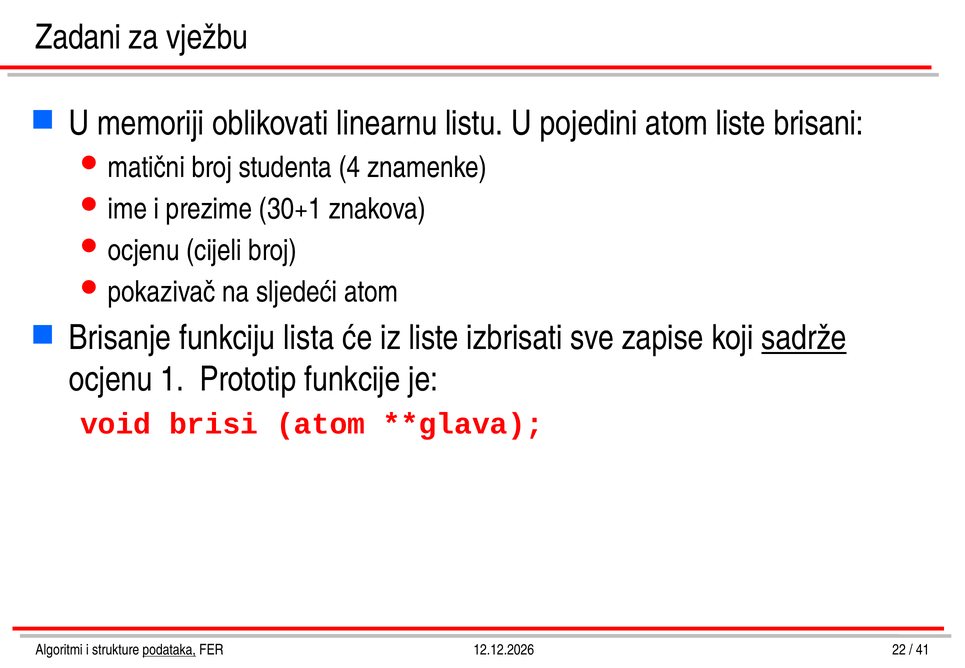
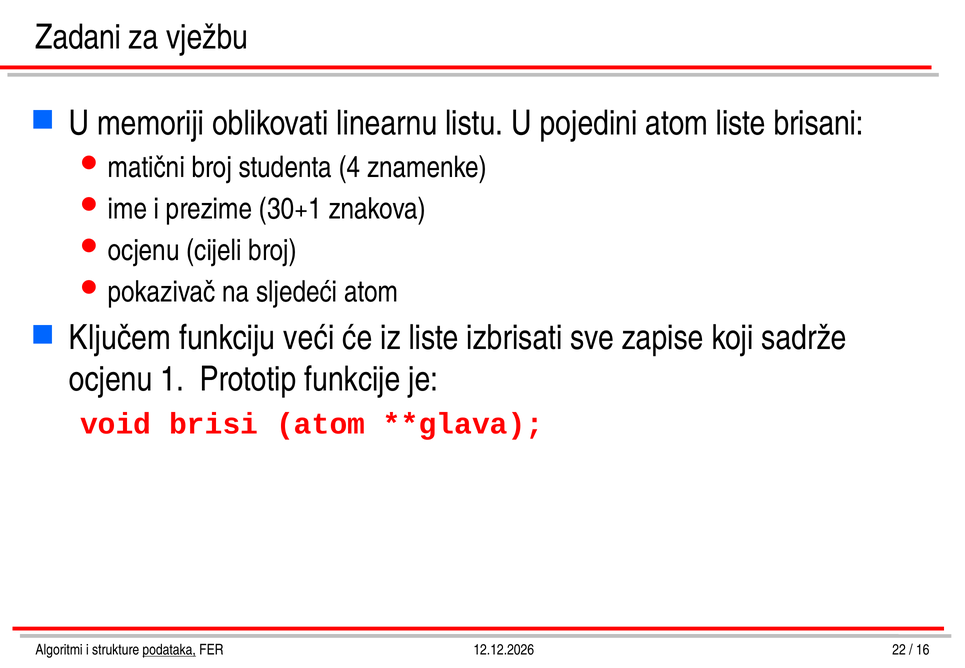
Brisanje: Brisanje -> Ključem
lista: lista -> veći
sadrže underline: present -> none
41: 41 -> 16
